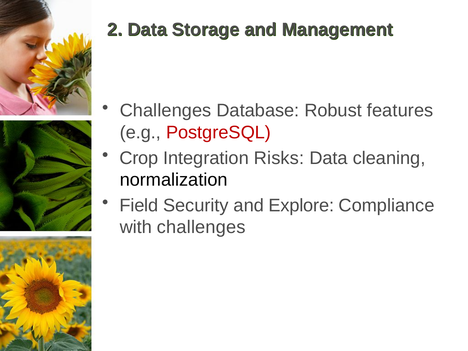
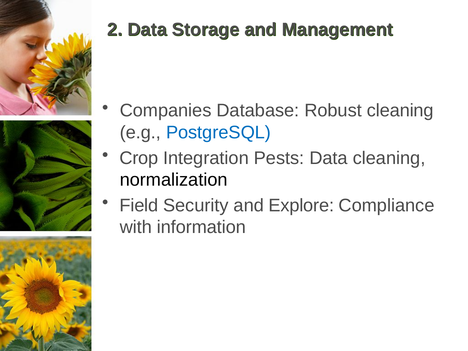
Challenges at (166, 111): Challenges -> Companies
Robust features: features -> cleaning
PostgreSQL colour: red -> blue
Risks: Risks -> Pests
with challenges: challenges -> information
